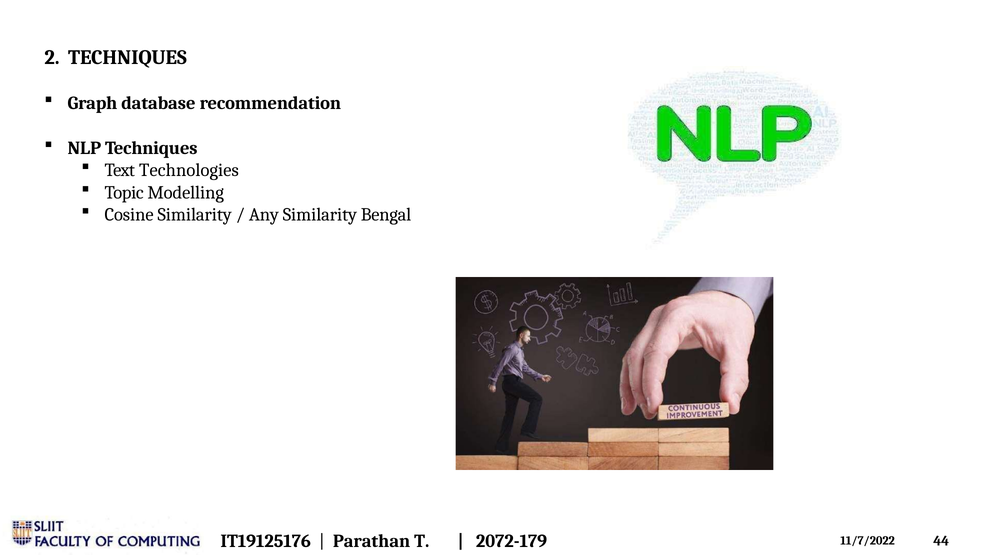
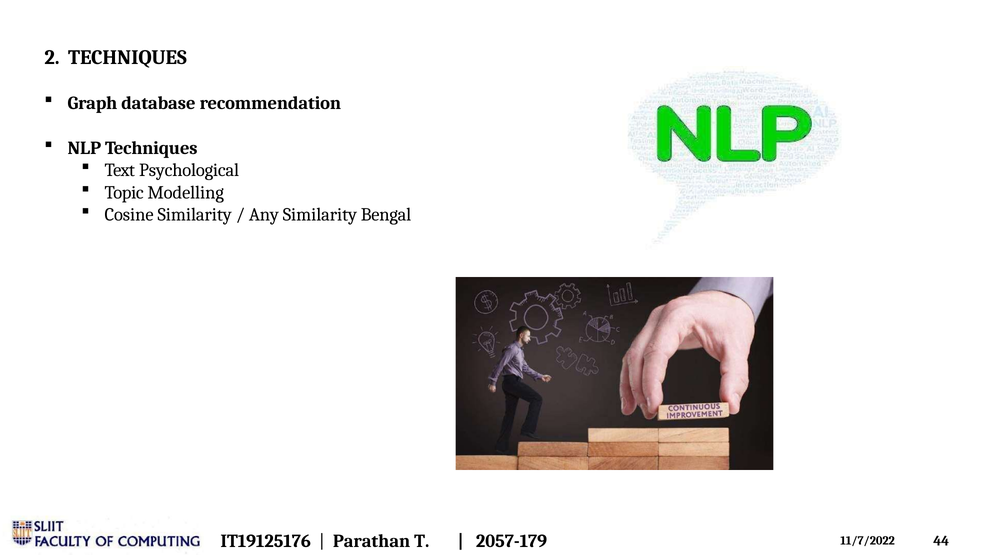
Technologies: Technologies -> Psychological
2072-179: 2072-179 -> 2057-179
